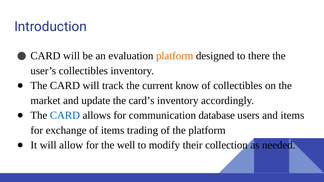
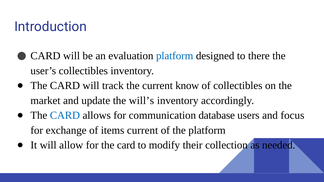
platform at (175, 56) colour: orange -> blue
card’s: card’s -> will’s
and items: items -> focus
items trading: trading -> current
for the well: well -> card
